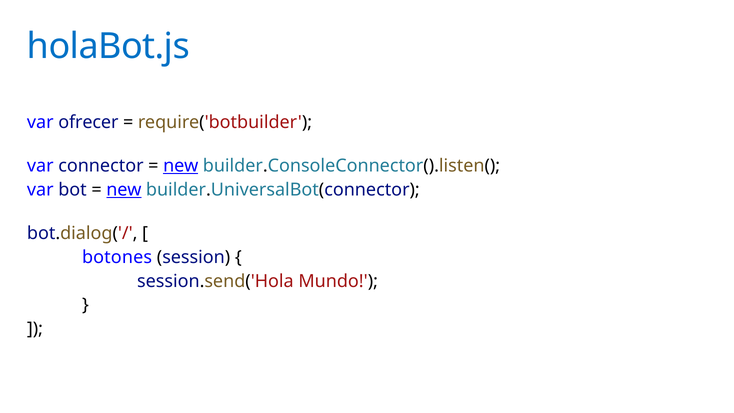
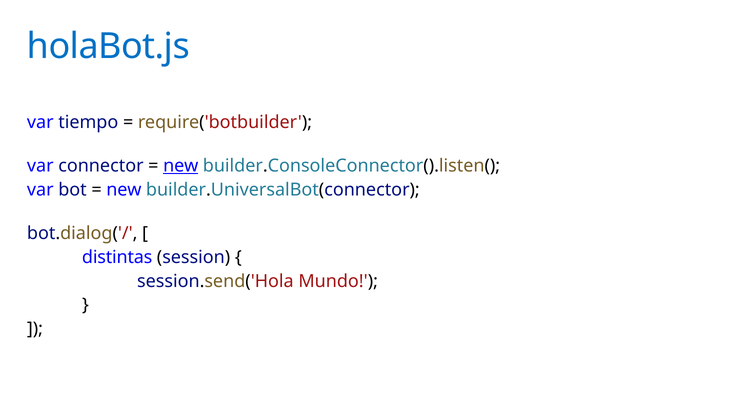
ofrecer: ofrecer -> tiempo
new at (124, 190) underline: present -> none
botones: botones -> distintas
